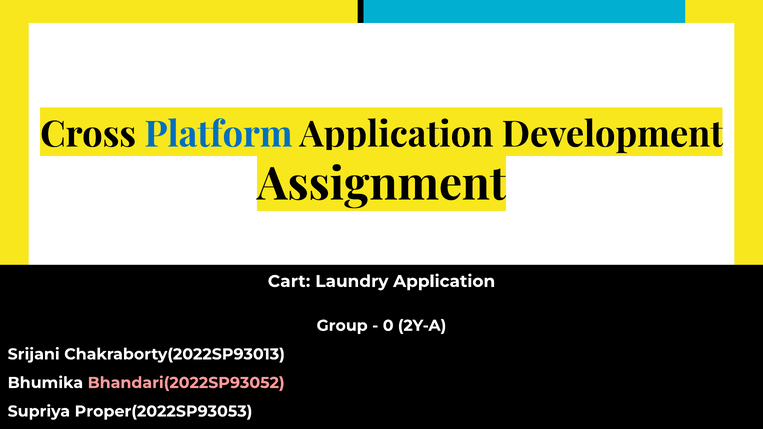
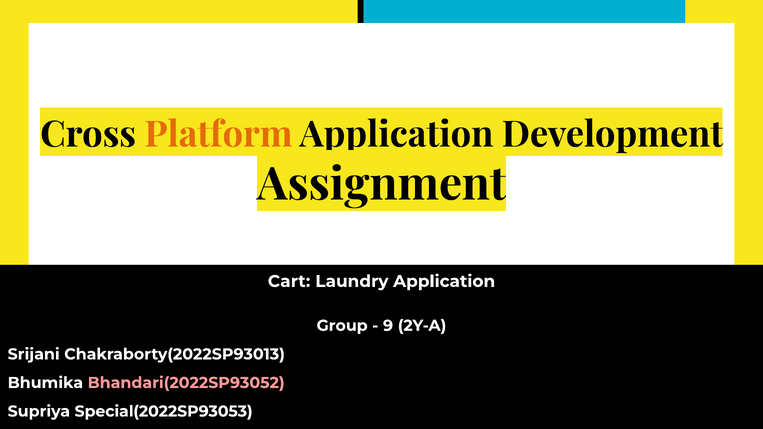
Platform colour: blue -> orange
0: 0 -> 9
Proper(2022SP93053: Proper(2022SP93053 -> Special(2022SP93053
